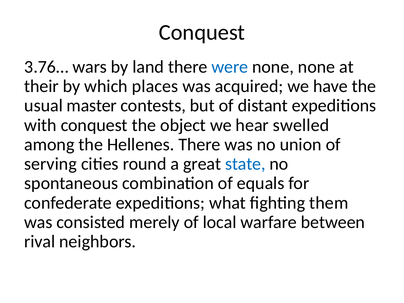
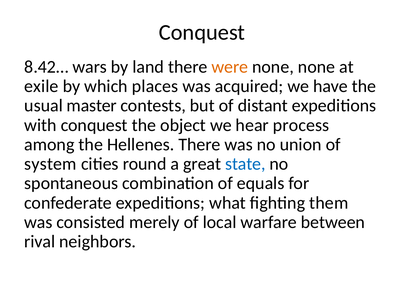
3.76…: 3.76… -> 8.42…
were colour: blue -> orange
their: their -> exile
swelled: swelled -> process
serving: serving -> system
